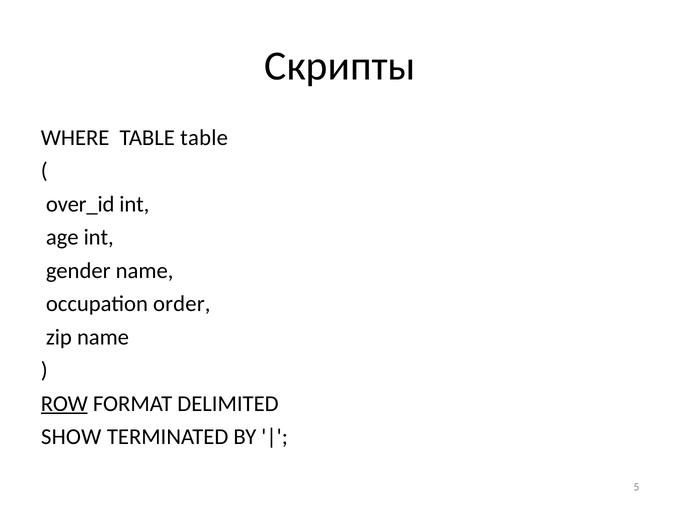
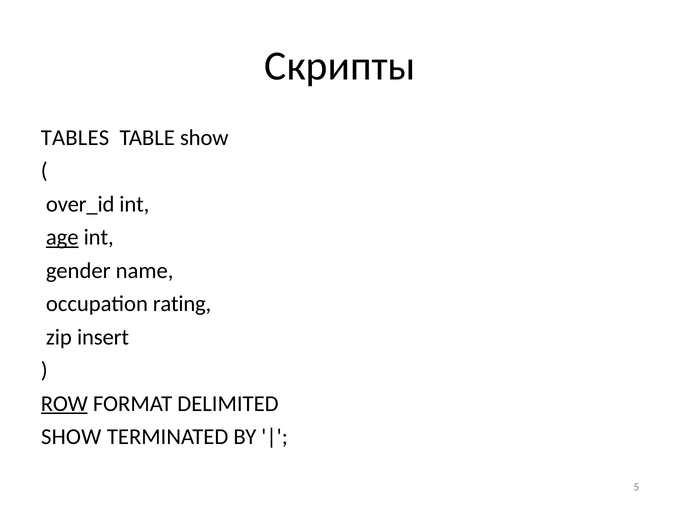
WHERE: WHERE -> TABLES
TABLE table: table -> show
age underline: none -> present
order: order -> rating
zip name: name -> insert
